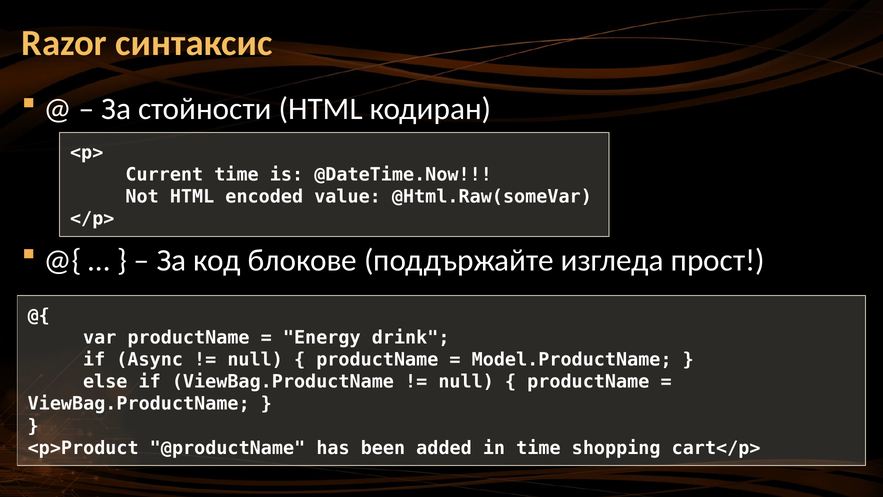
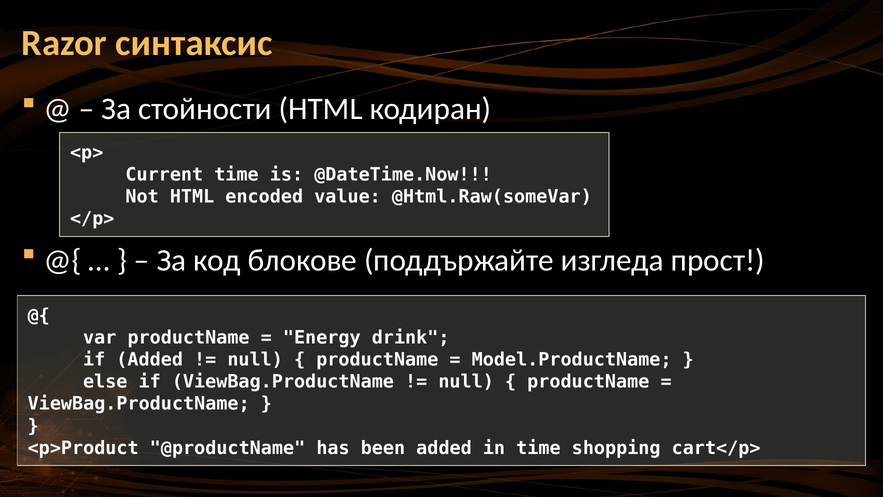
if Async: Async -> Added
